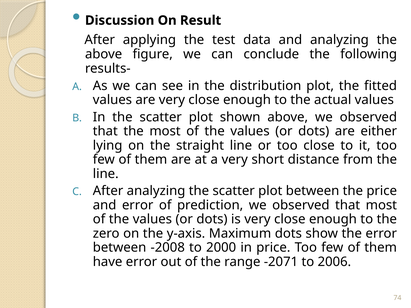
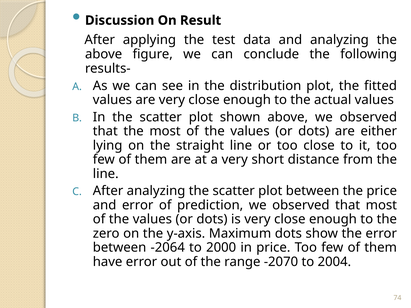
-2008: -2008 -> -2064
-2071: -2071 -> -2070
2006: 2006 -> 2004
